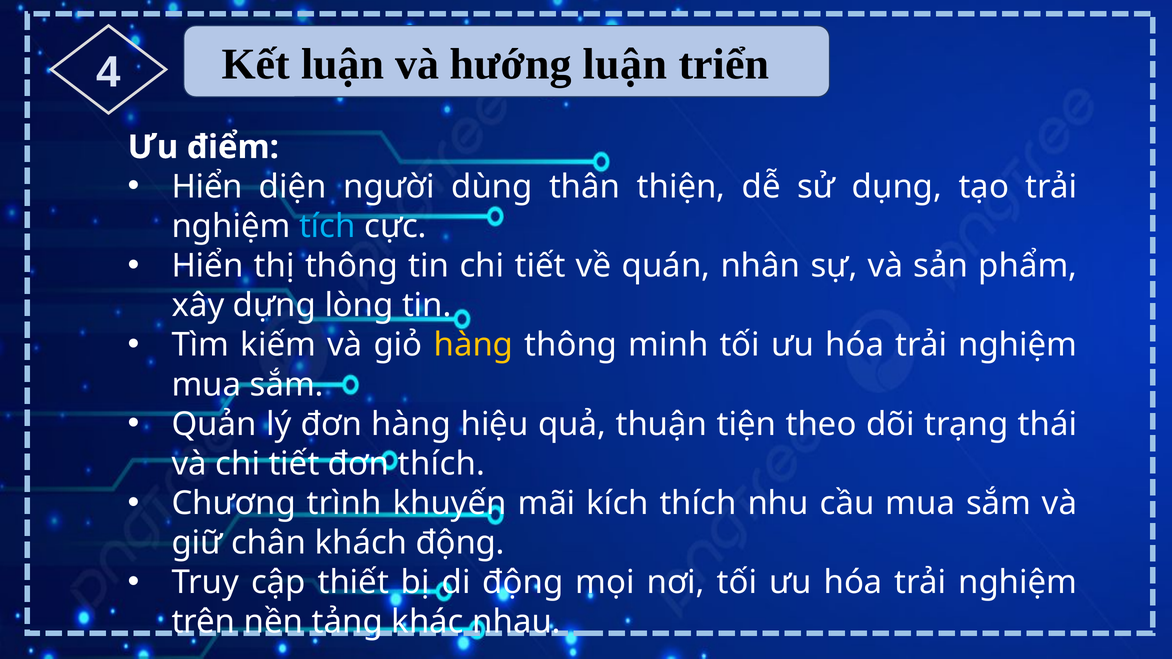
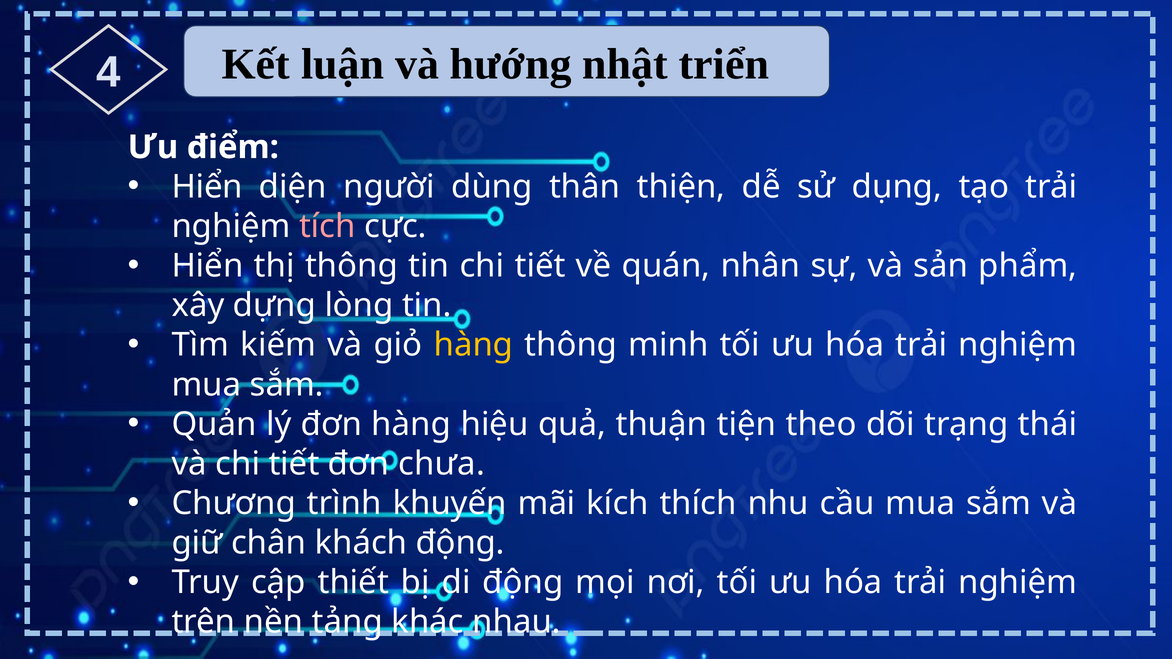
hướng luận: luận -> nhật
tích colour: light blue -> pink
đơn thích: thích -> chưa
